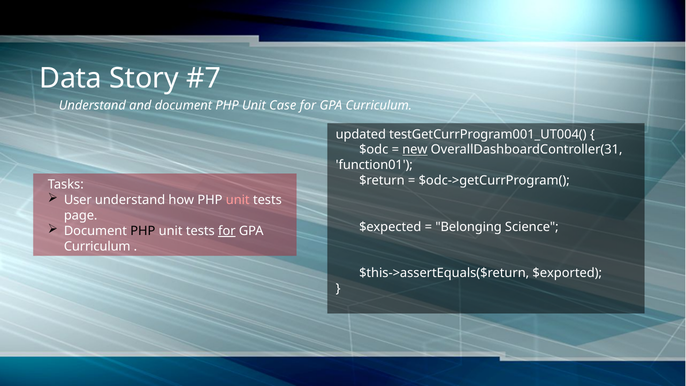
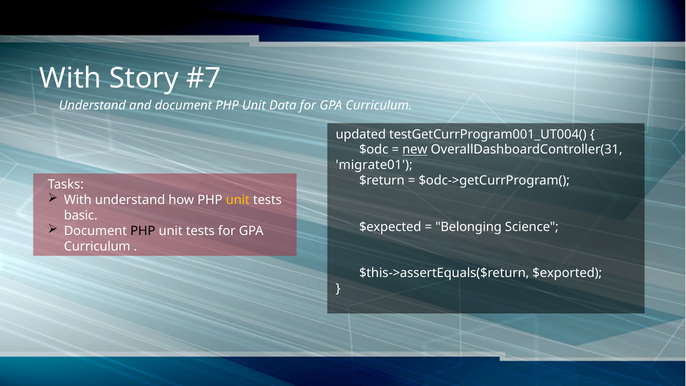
Data at (71, 78): Data -> With
Case: Case -> Data
function01: function01 -> migrate01
User at (78, 200): User -> With
unit at (238, 200) colour: pink -> yellow
page: page -> basic
for at (227, 231) underline: present -> none
